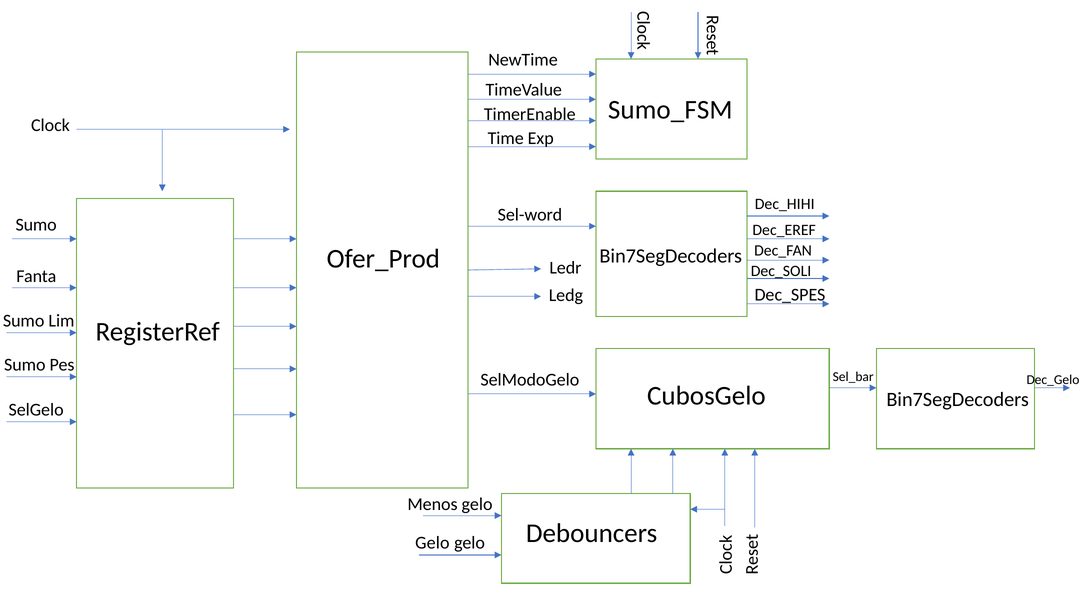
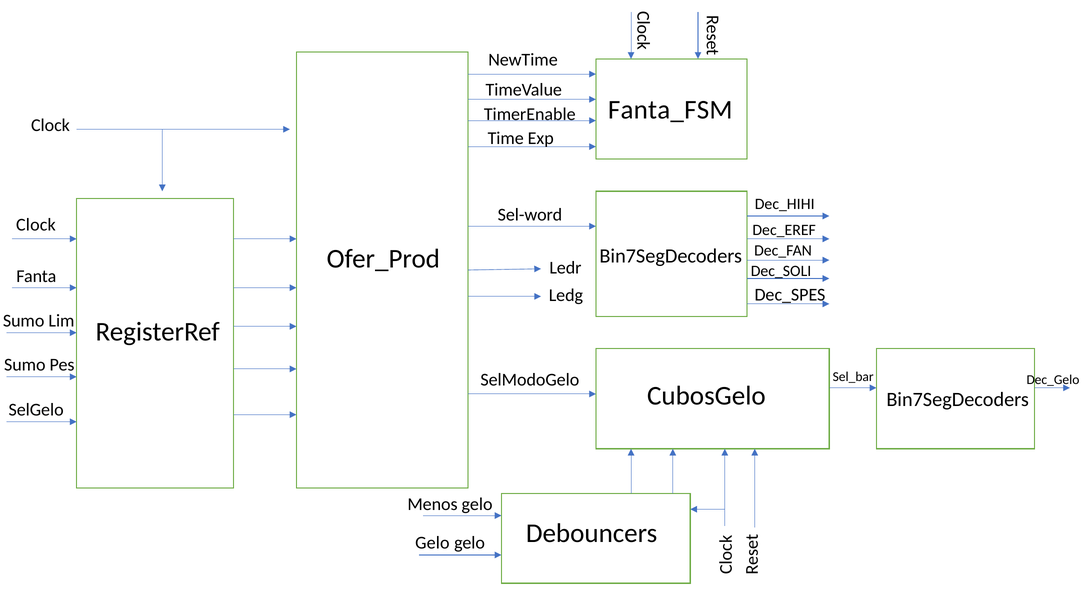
Sumo_FSM: Sumo_FSM -> Fanta_FSM
Sumo at (36, 225): Sumo -> Clock
